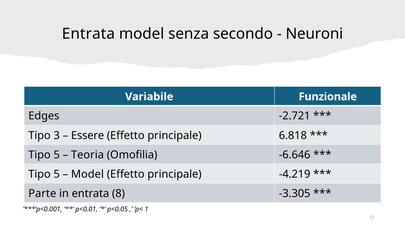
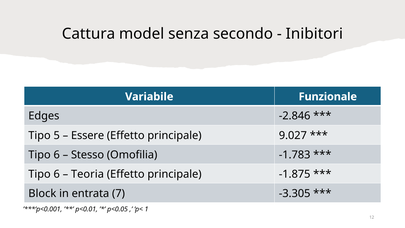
Entrata at (88, 34): Entrata -> Cattura
Neuroni: Neuroni -> Inibitori
-2.721: -2.721 -> -2.846
3: 3 -> 5
6.818: 6.818 -> 9.027
5 at (57, 155): 5 -> 6
Teoria: Teoria -> Stesso
-6.646: -6.646 -> -1.783
5 at (57, 174): 5 -> 6
Model at (87, 174): Model -> Teoria
-4.219: -4.219 -> -1.875
Parte: Parte -> Block
8: 8 -> 7
